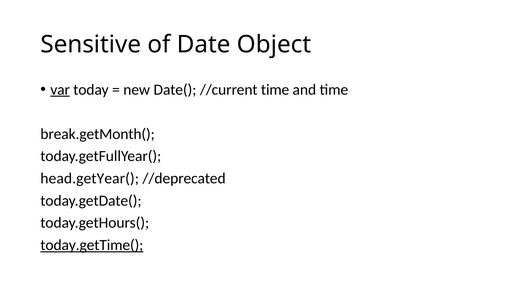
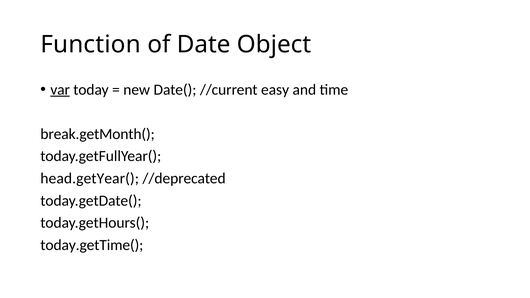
Sensitive: Sensitive -> Function
//current time: time -> easy
today.getTime( underline: present -> none
